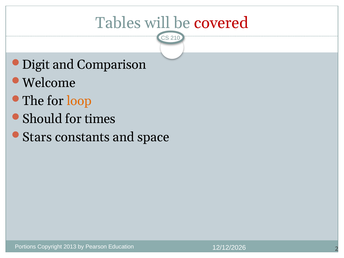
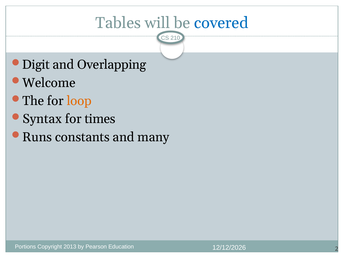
covered colour: red -> blue
Comparison: Comparison -> Overlapping
Should: Should -> Syntax
Stars: Stars -> Runs
space: space -> many
